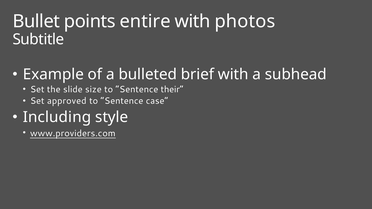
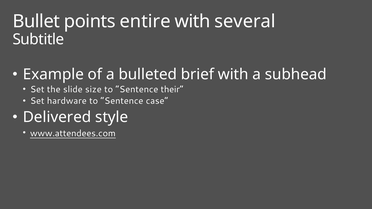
photos: photos -> several
approved: approved -> hardware
Including: Including -> Delivered
www.providers.com: www.providers.com -> www.attendees.com
